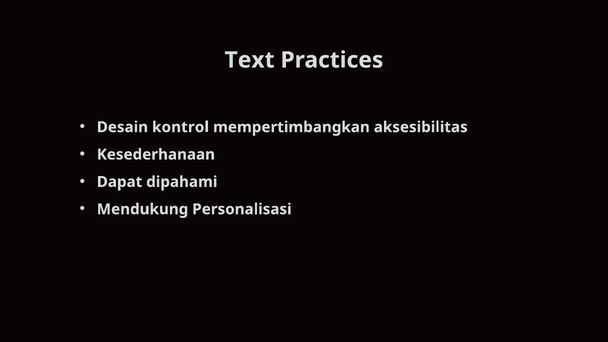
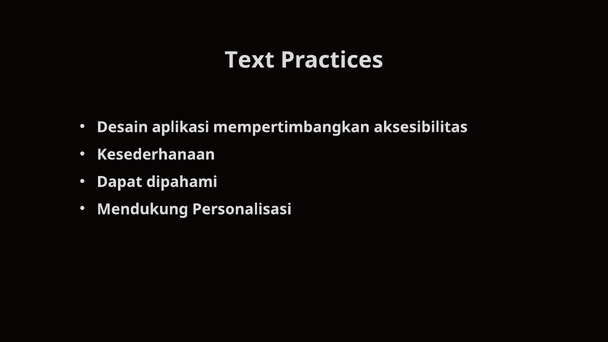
kontrol: kontrol -> aplikasi
